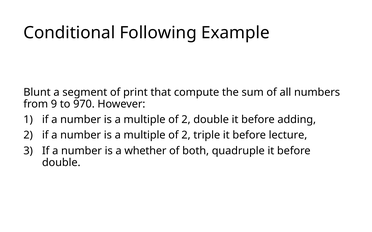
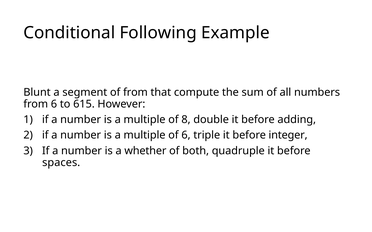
of print: print -> from
from 9: 9 -> 6
970: 970 -> 615
2 at (186, 120): 2 -> 8
2 at (186, 135): 2 -> 6
lecture: lecture -> integer
double at (61, 163): double -> spaces
